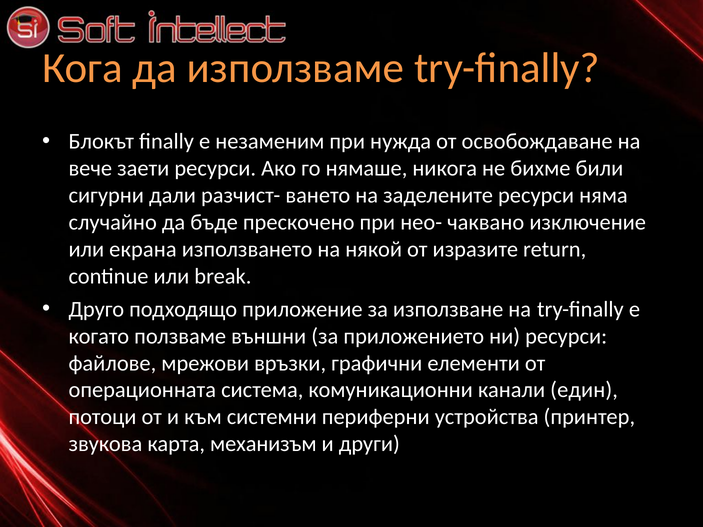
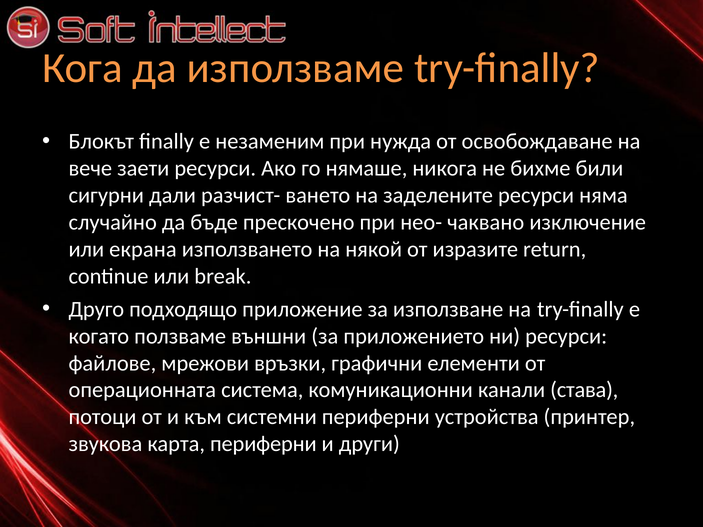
един: един -> става
карта механизъм: механизъм -> периферни
